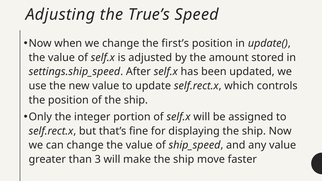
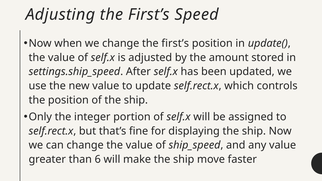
Adjusting the True’s: True’s -> First’s
3: 3 -> 6
